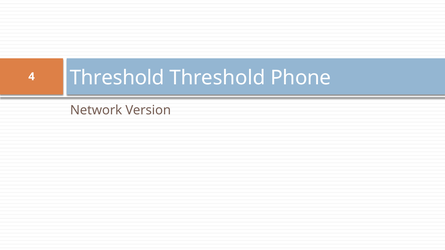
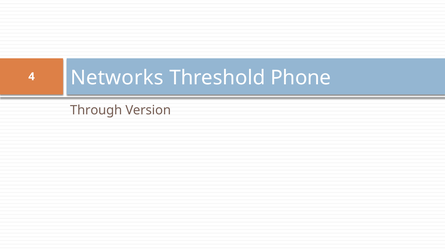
Threshold at (117, 78): Threshold -> Networks
Network: Network -> Through
